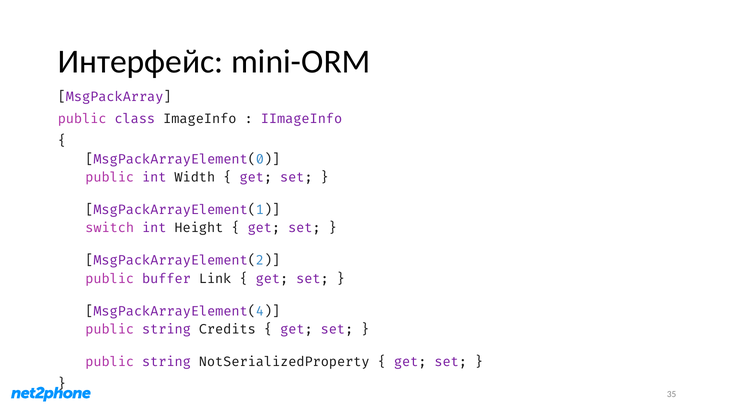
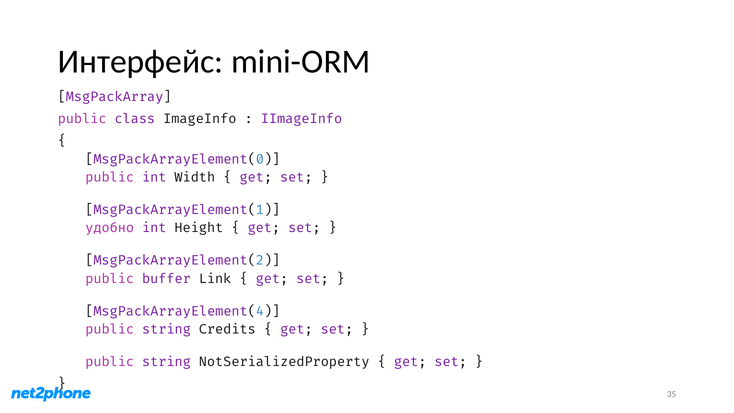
switch: switch -> удобно
